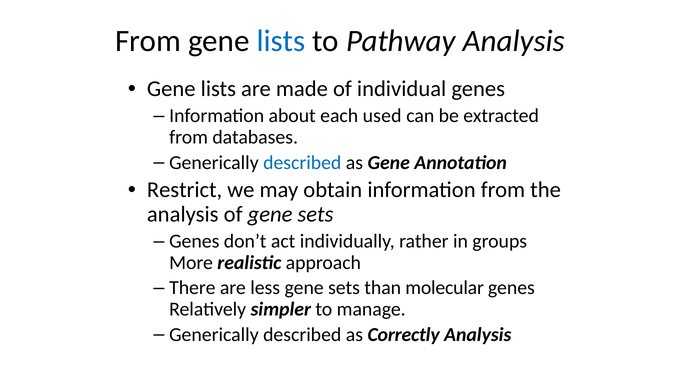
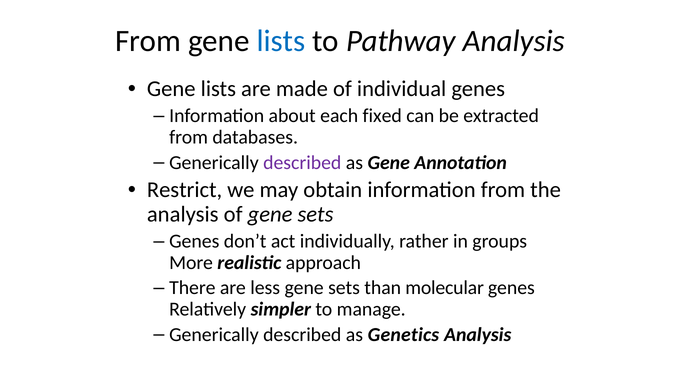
used: used -> fixed
described at (302, 163) colour: blue -> purple
Correctly: Correctly -> Genetics
